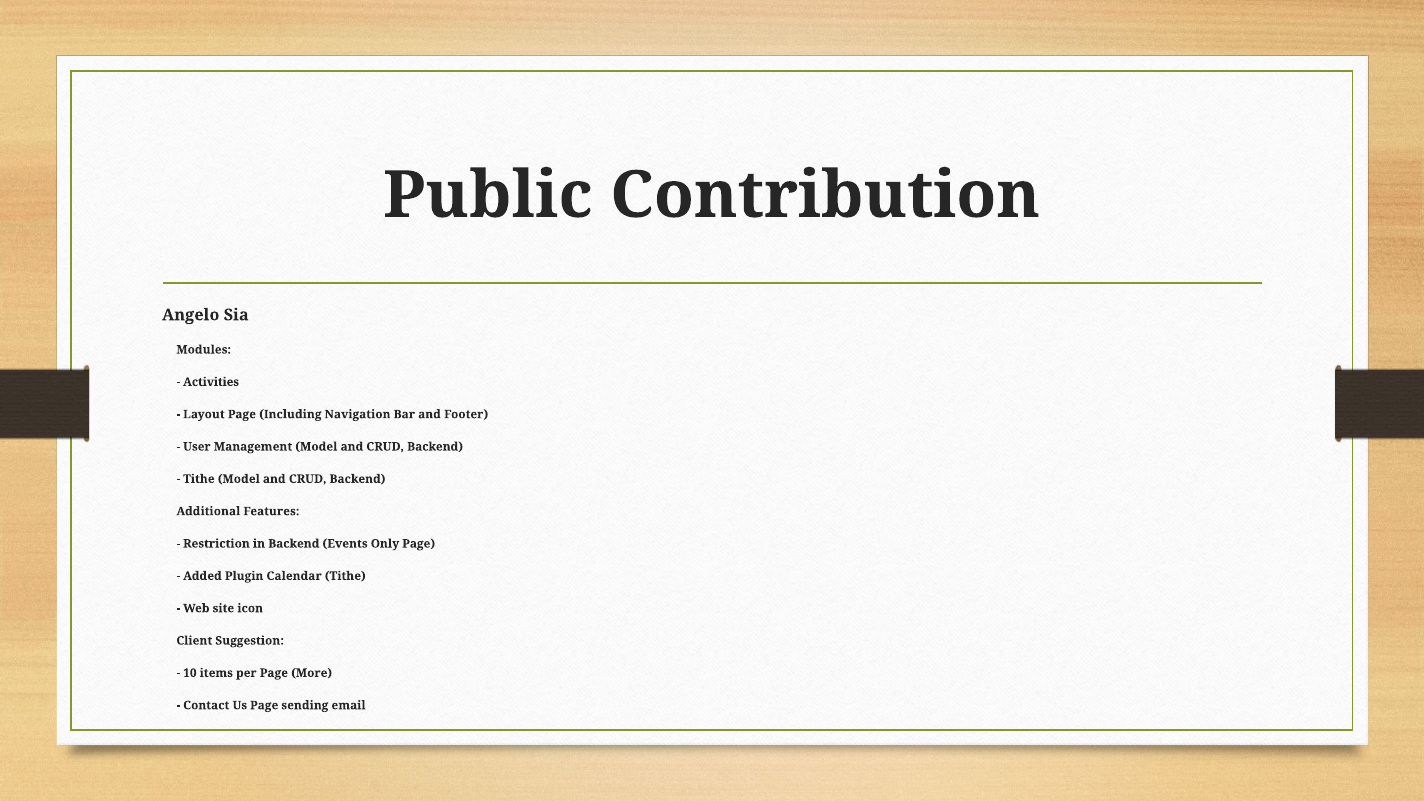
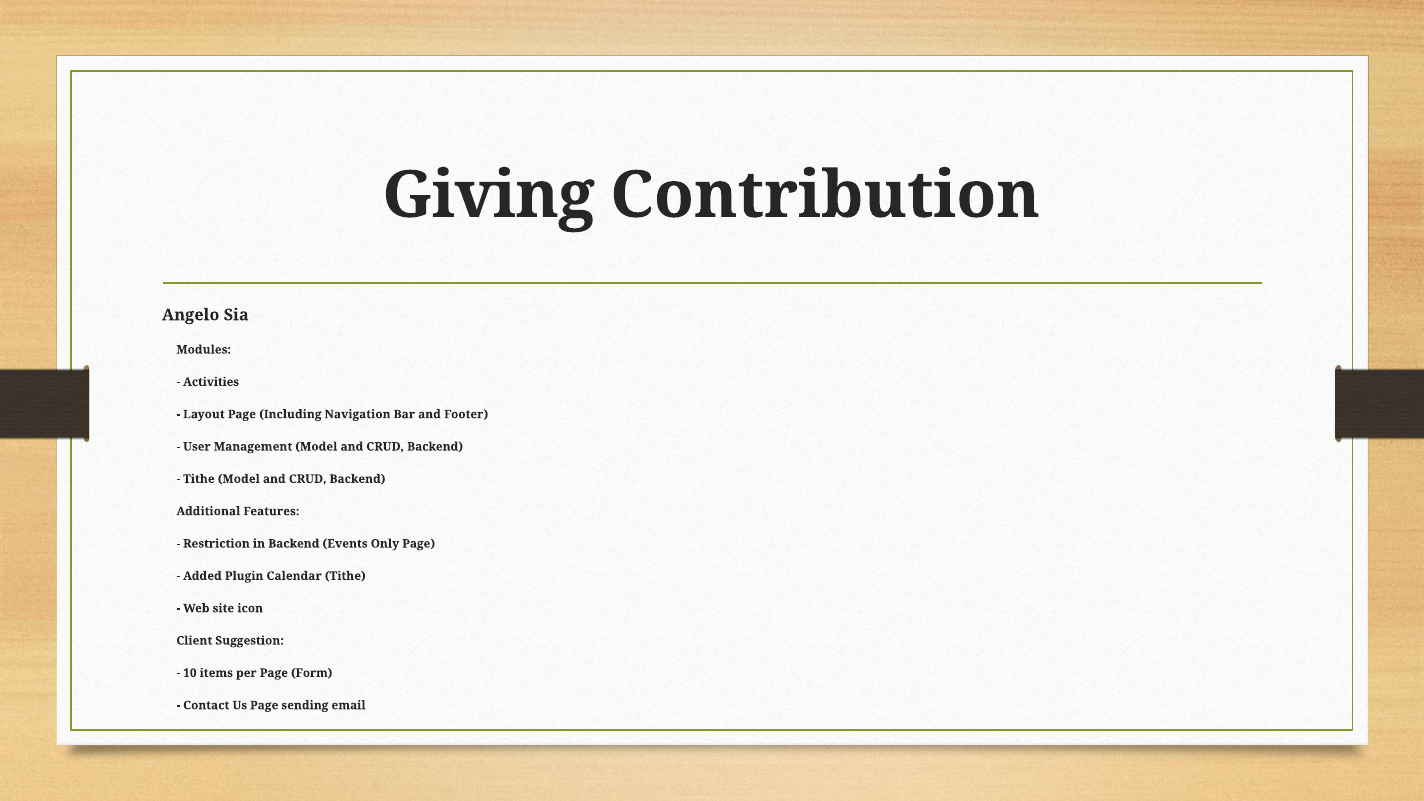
Public: Public -> Giving
More: More -> Form
